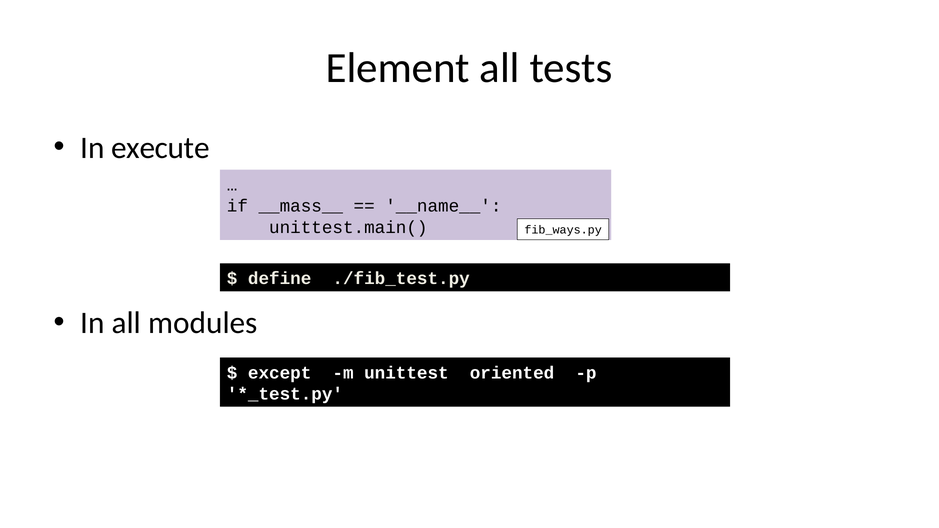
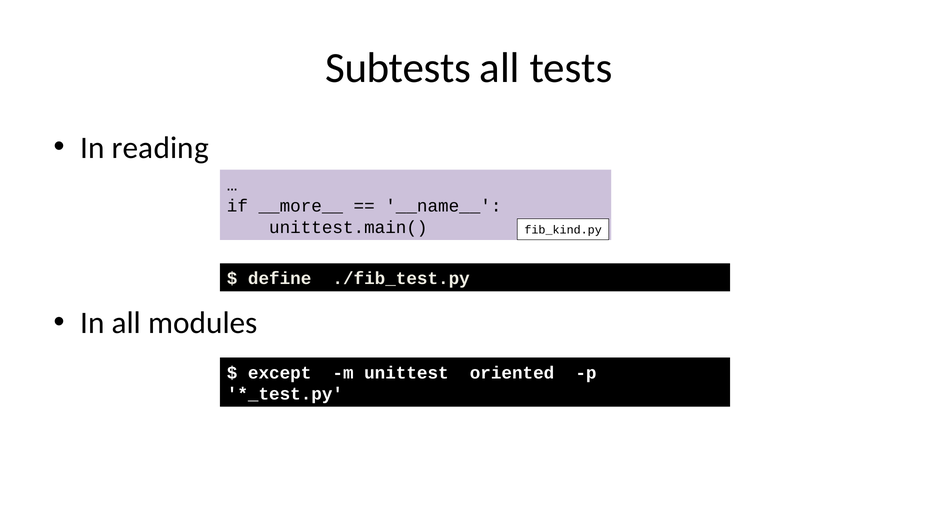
Element: Element -> Subtests
execute: execute -> reading
__mass__: __mass__ -> __more__
fib_ways.py: fib_ways.py -> fib_kind.py
